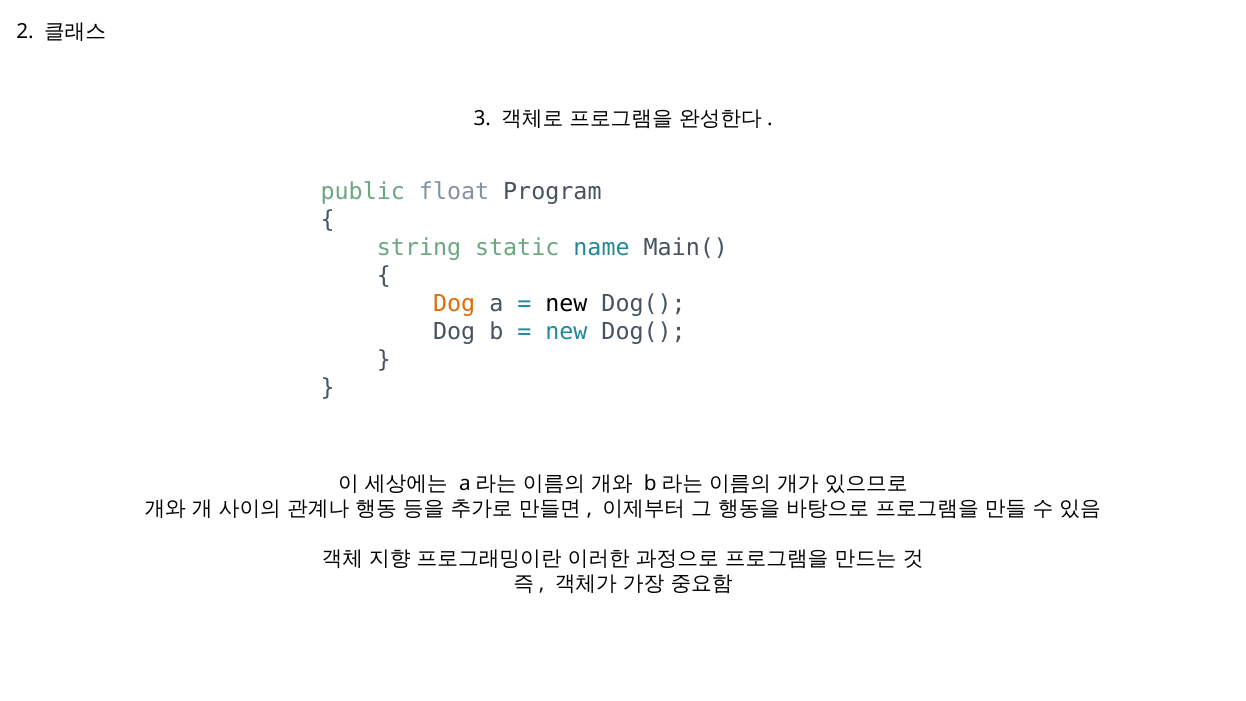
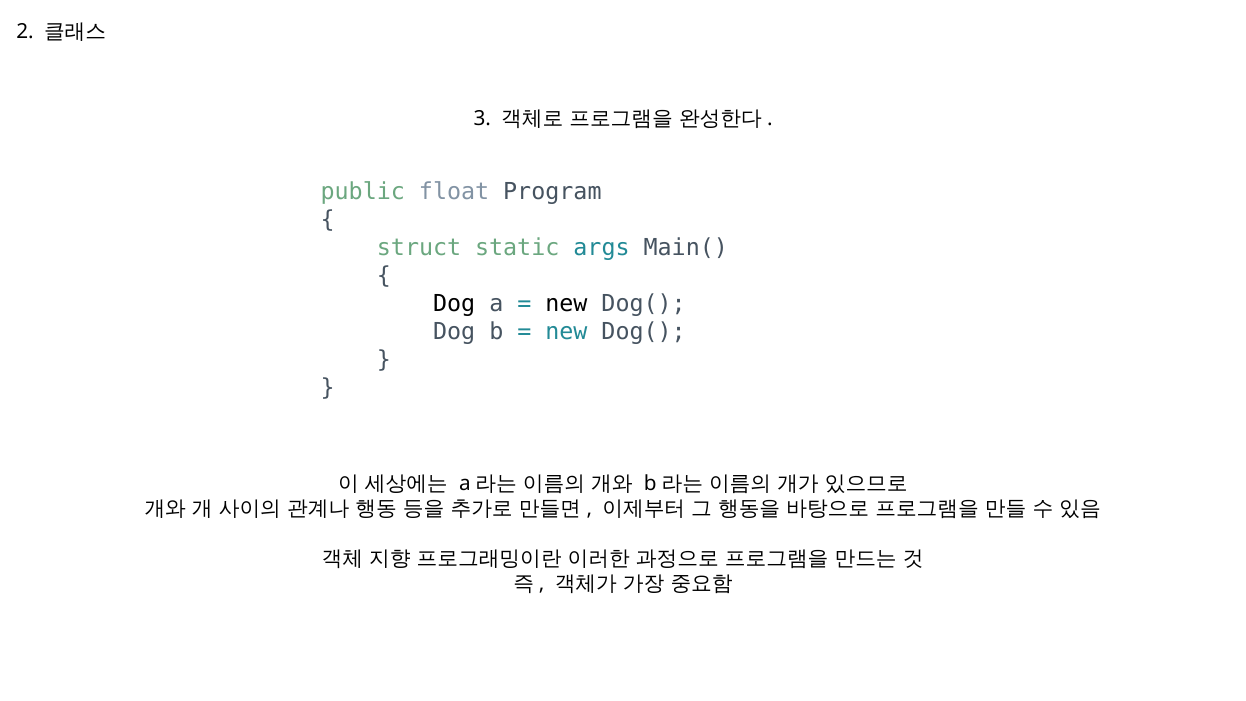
string: string -> struct
name: name -> args
Dog at (454, 304) colour: orange -> black
